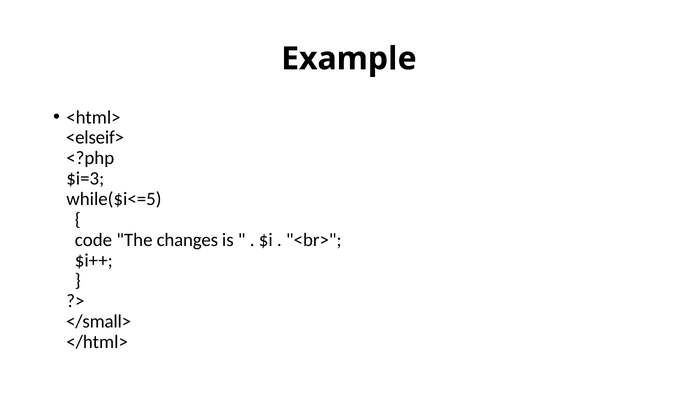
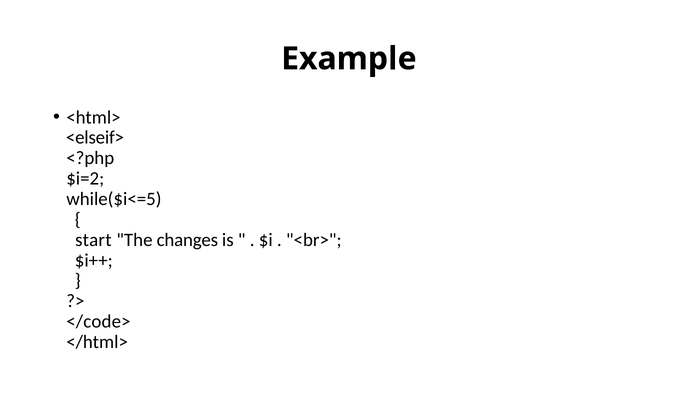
$i=3: $i=3 -> $i=2
code: code -> start
</small>: </small> -> </code>
